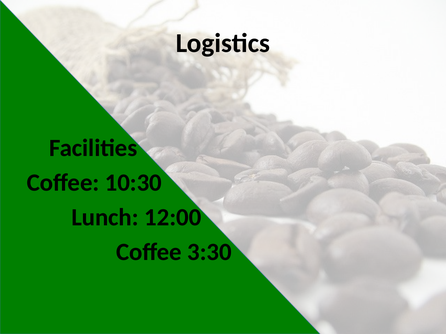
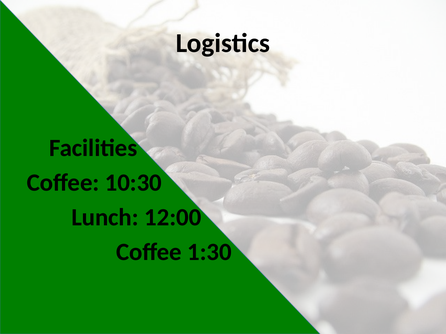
3:30: 3:30 -> 1:30
